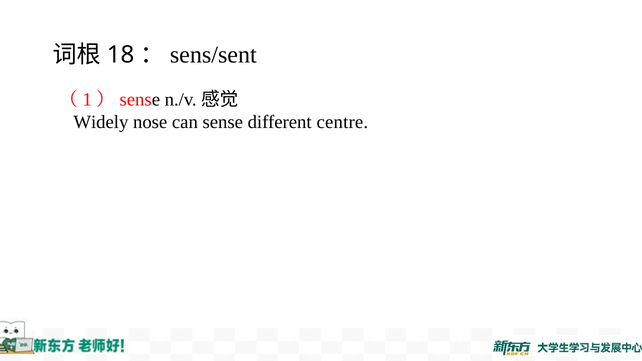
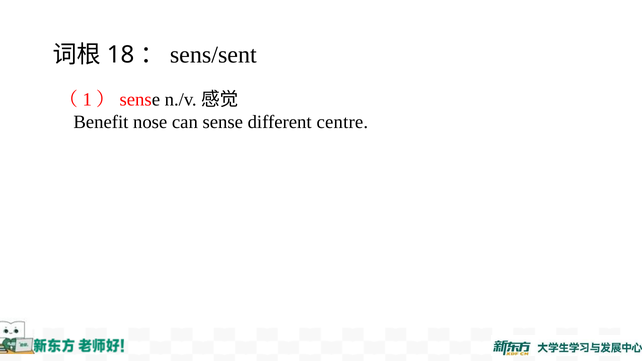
Widely: Widely -> Benefit
